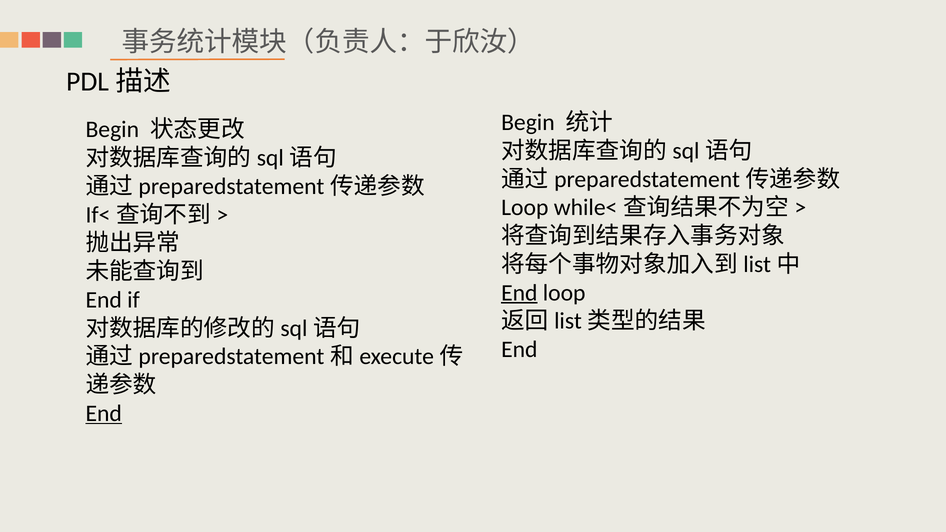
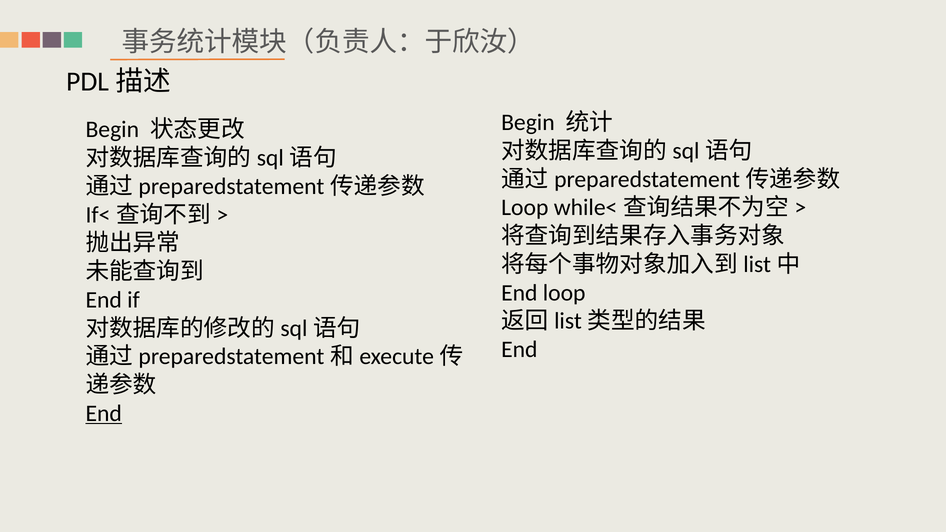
End at (519, 293) underline: present -> none
